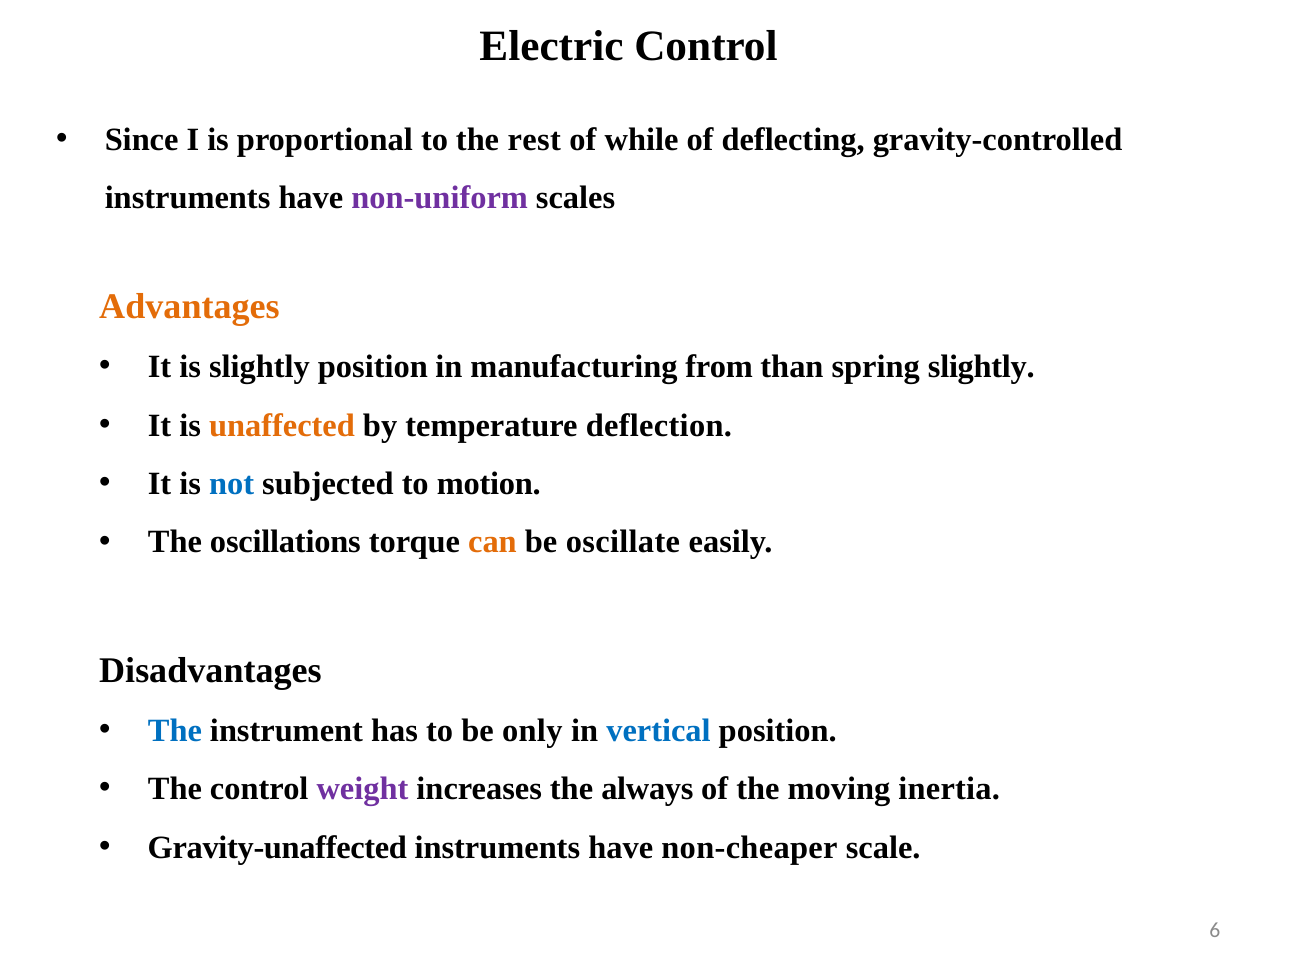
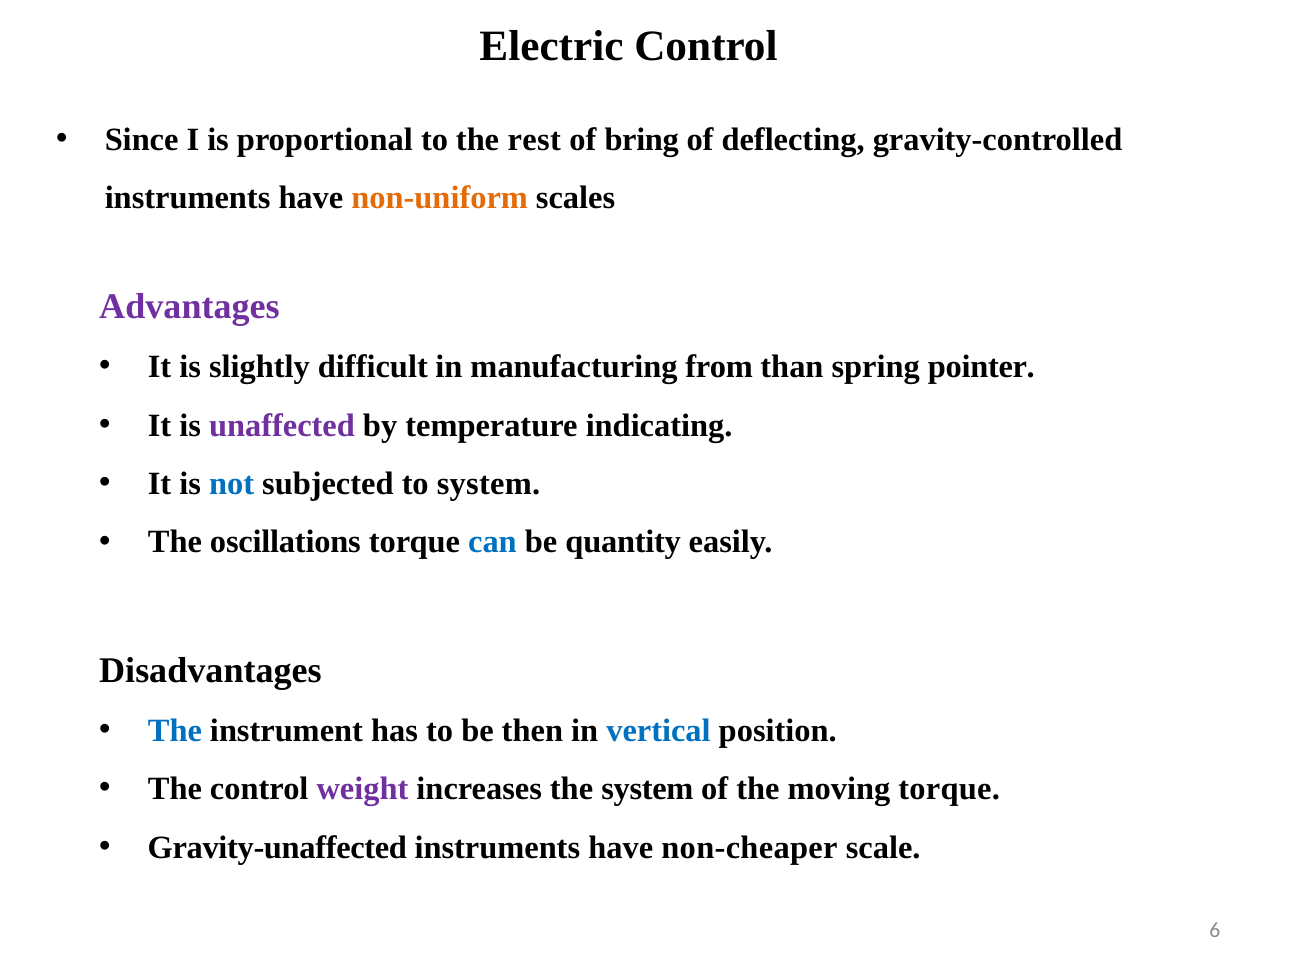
while: while -> bring
non-uniform colour: purple -> orange
Advantages colour: orange -> purple
slightly position: position -> difficult
spring slightly: slightly -> pointer
unaffected colour: orange -> purple
deflection: deflection -> indicating
to motion: motion -> system
can colour: orange -> blue
oscillate: oscillate -> quantity
only: only -> then
the always: always -> system
moving inertia: inertia -> torque
